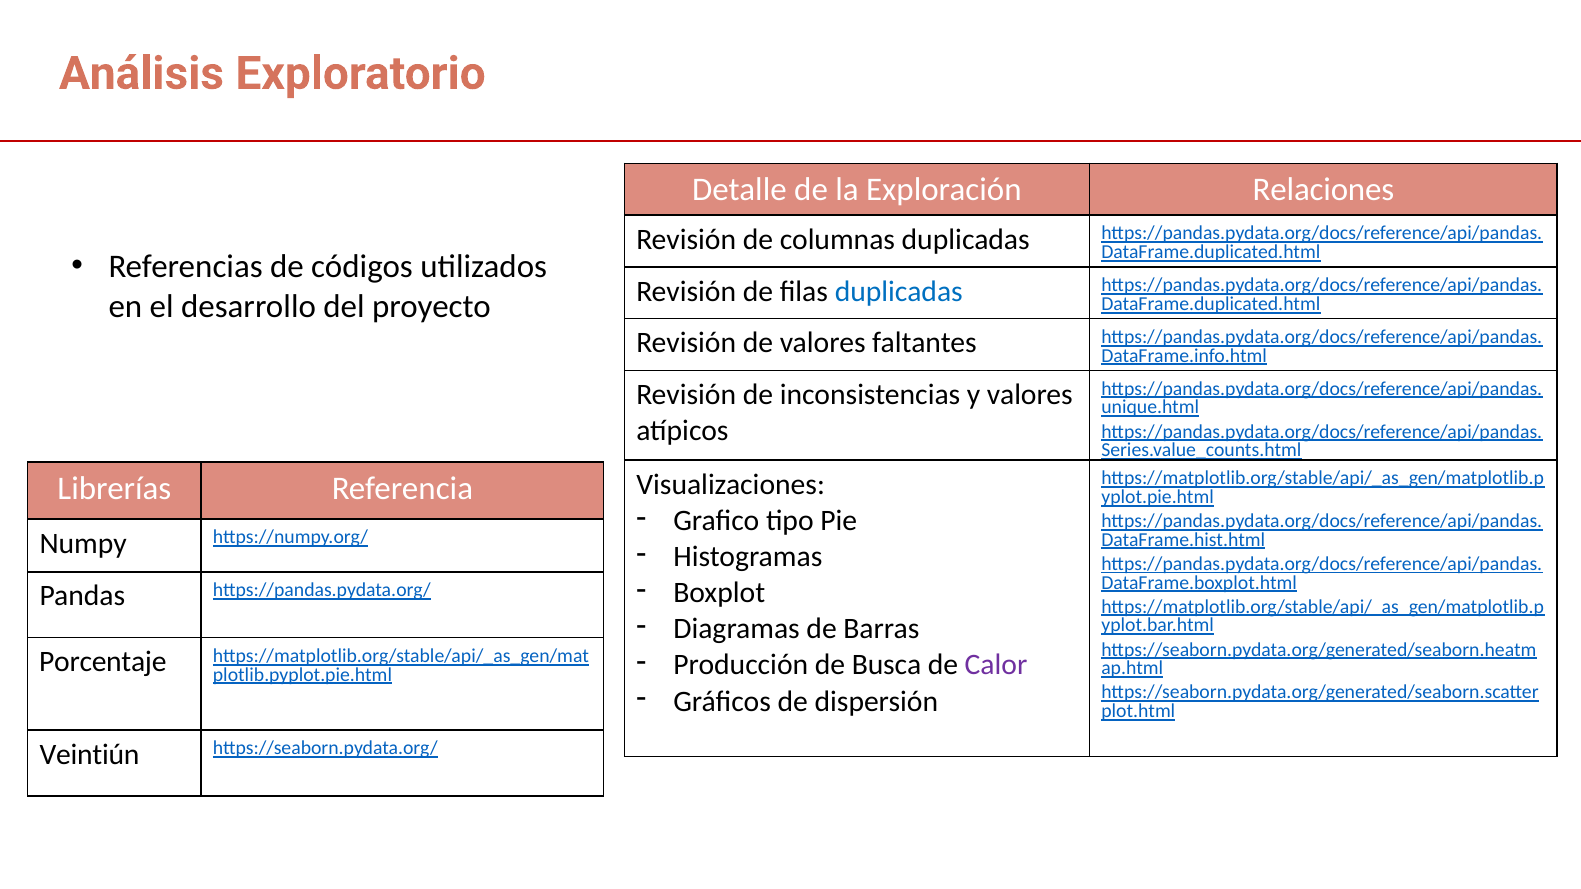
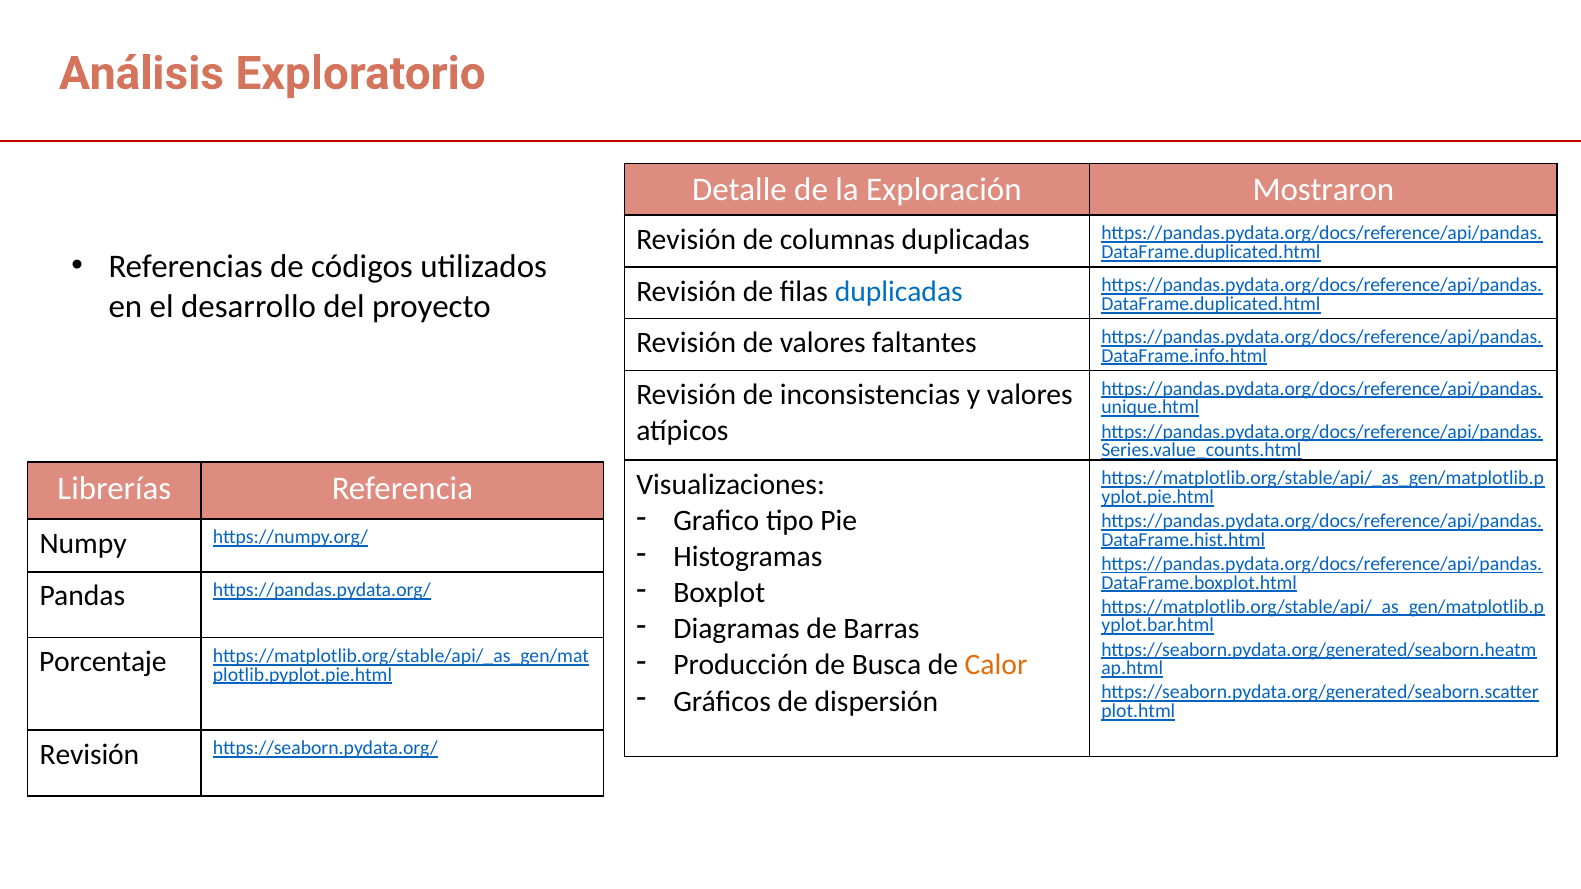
Relaciones: Relaciones -> Mostraron
Calor colour: purple -> orange
Veintiún at (90, 755): Veintiún -> Revisión
